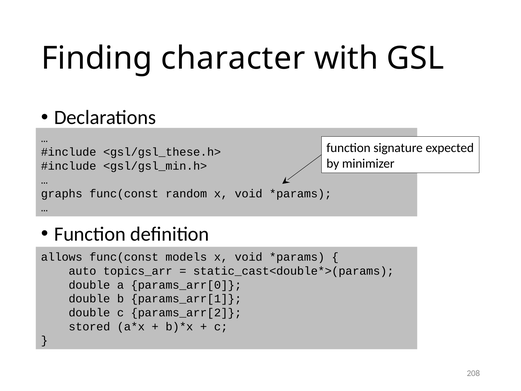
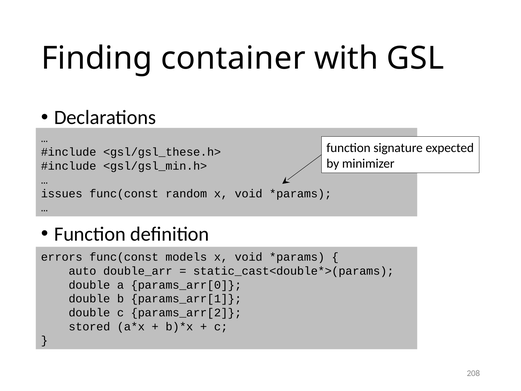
character: character -> container
graphs: graphs -> issues
allows: allows -> errors
topics_arr: topics_arr -> double_arr
